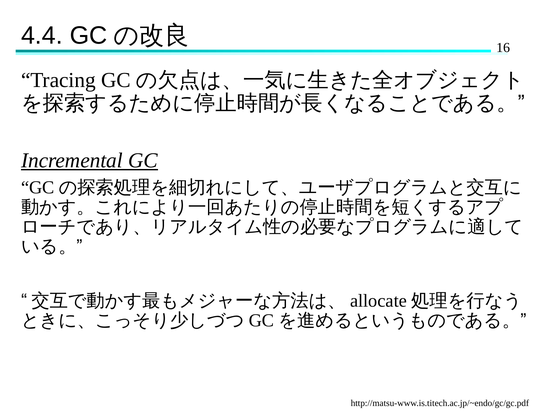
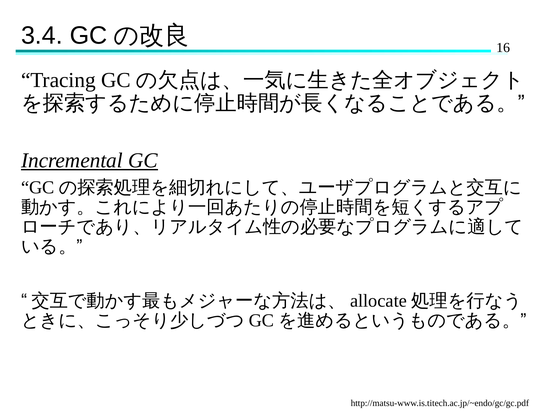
4.4: 4.4 -> 3.4
